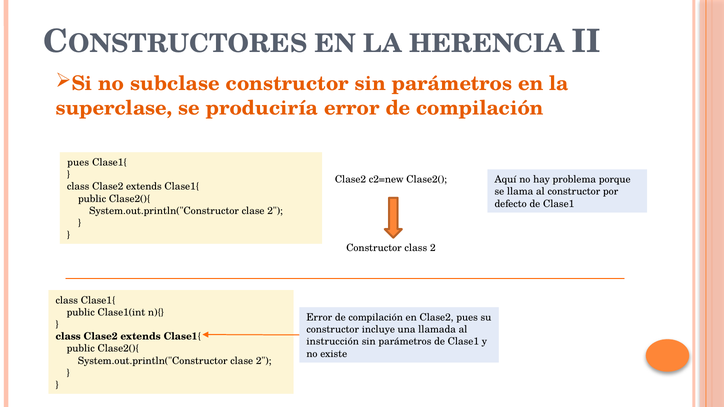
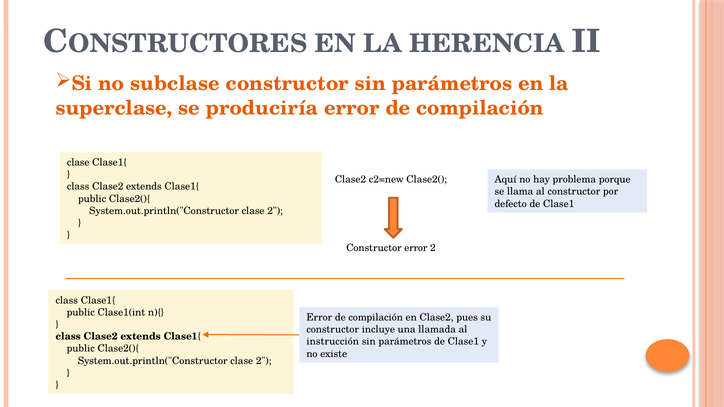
pues at (78, 163): pues -> clase
Constructor class: class -> error
